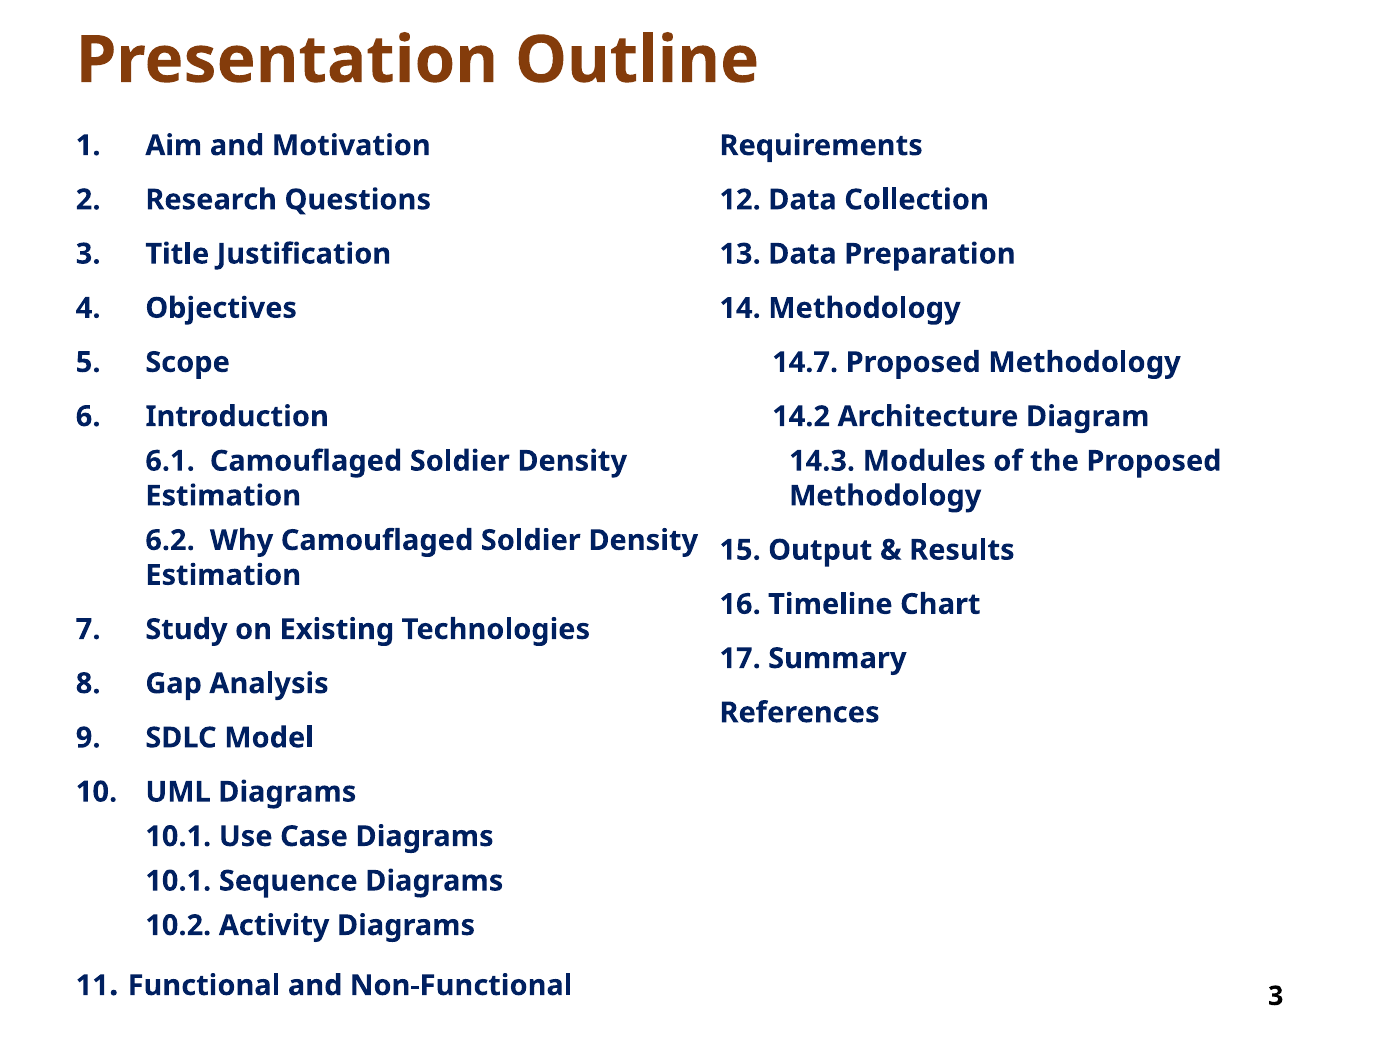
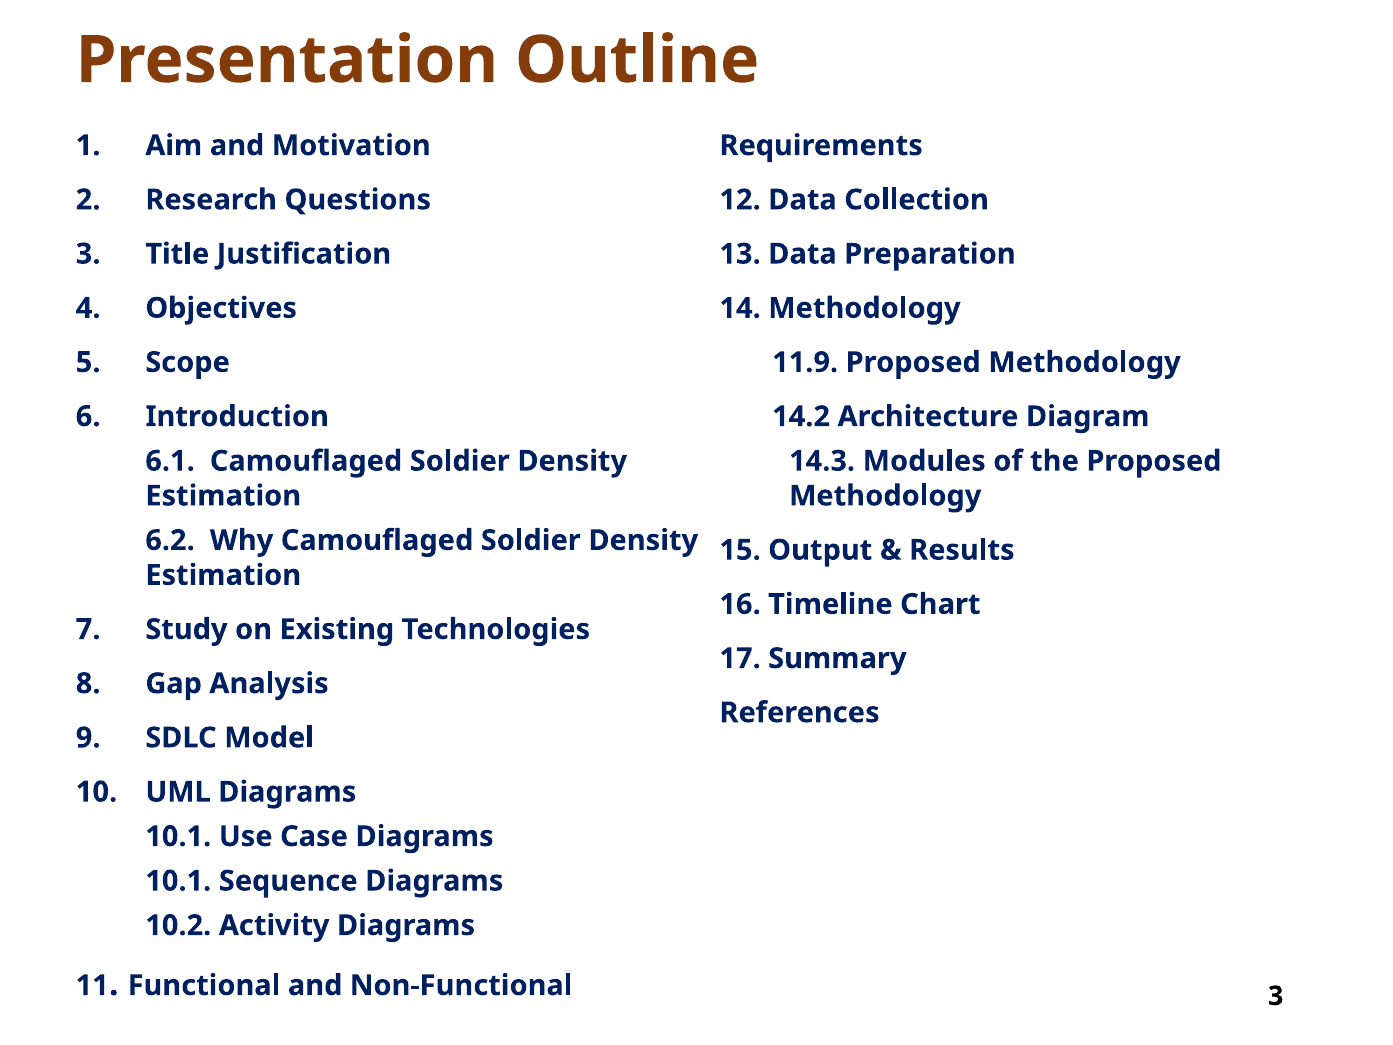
14.7: 14.7 -> 11.9
